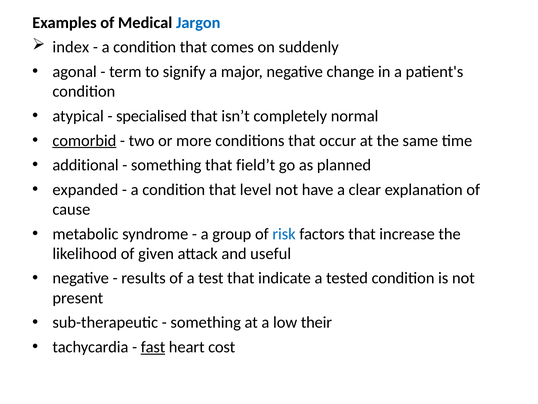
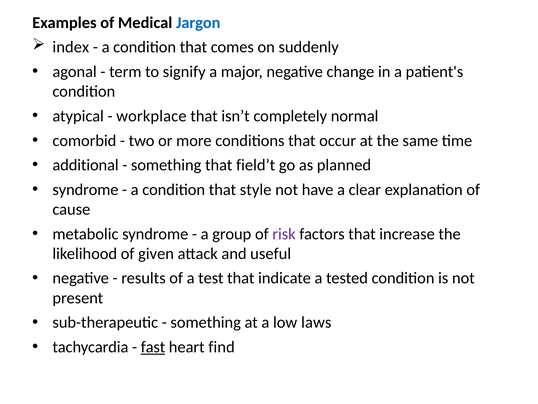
specialised: specialised -> workplace
comorbid underline: present -> none
expanded at (85, 189): expanded -> syndrome
level: level -> style
risk colour: blue -> purple
their: their -> laws
cost: cost -> find
